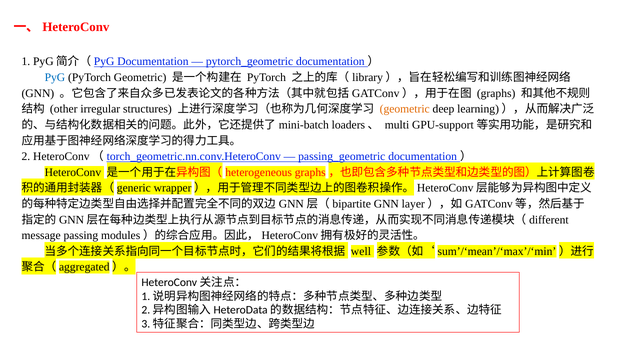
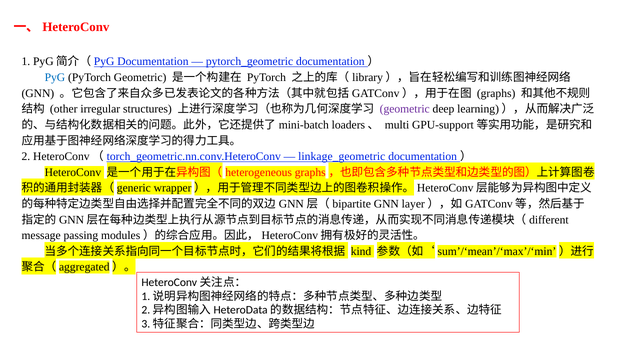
geometric at (405, 109) colour: orange -> purple
passing_geometric: passing_geometric -> linkage_geometric
well: well -> kind
